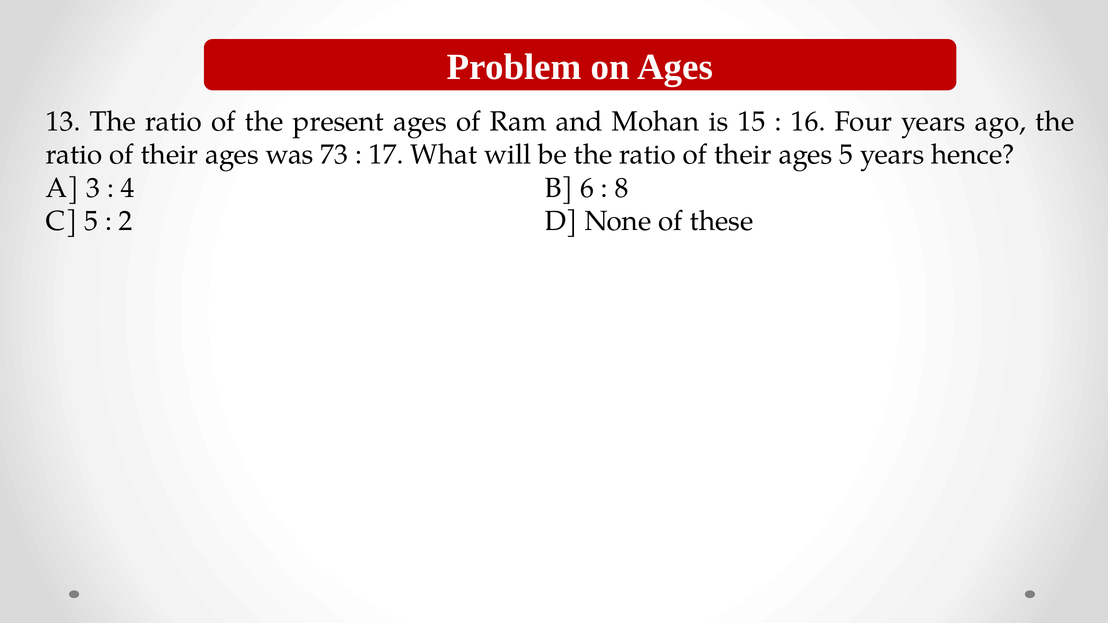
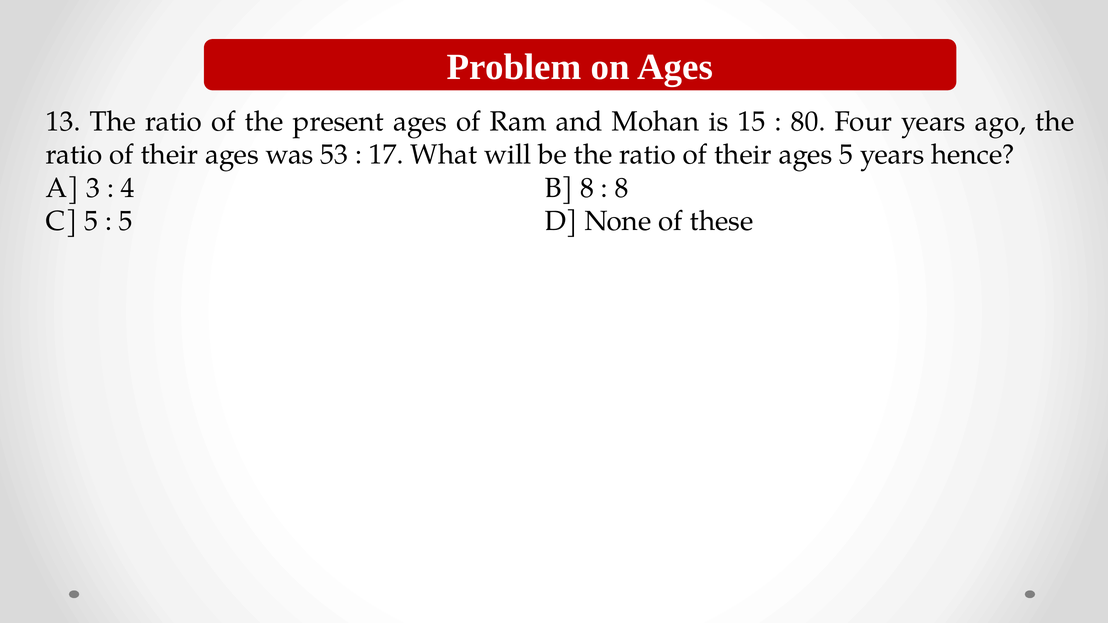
16: 16 -> 80
73: 73 -> 53
B 6: 6 -> 8
2 at (126, 221): 2 -> 5
